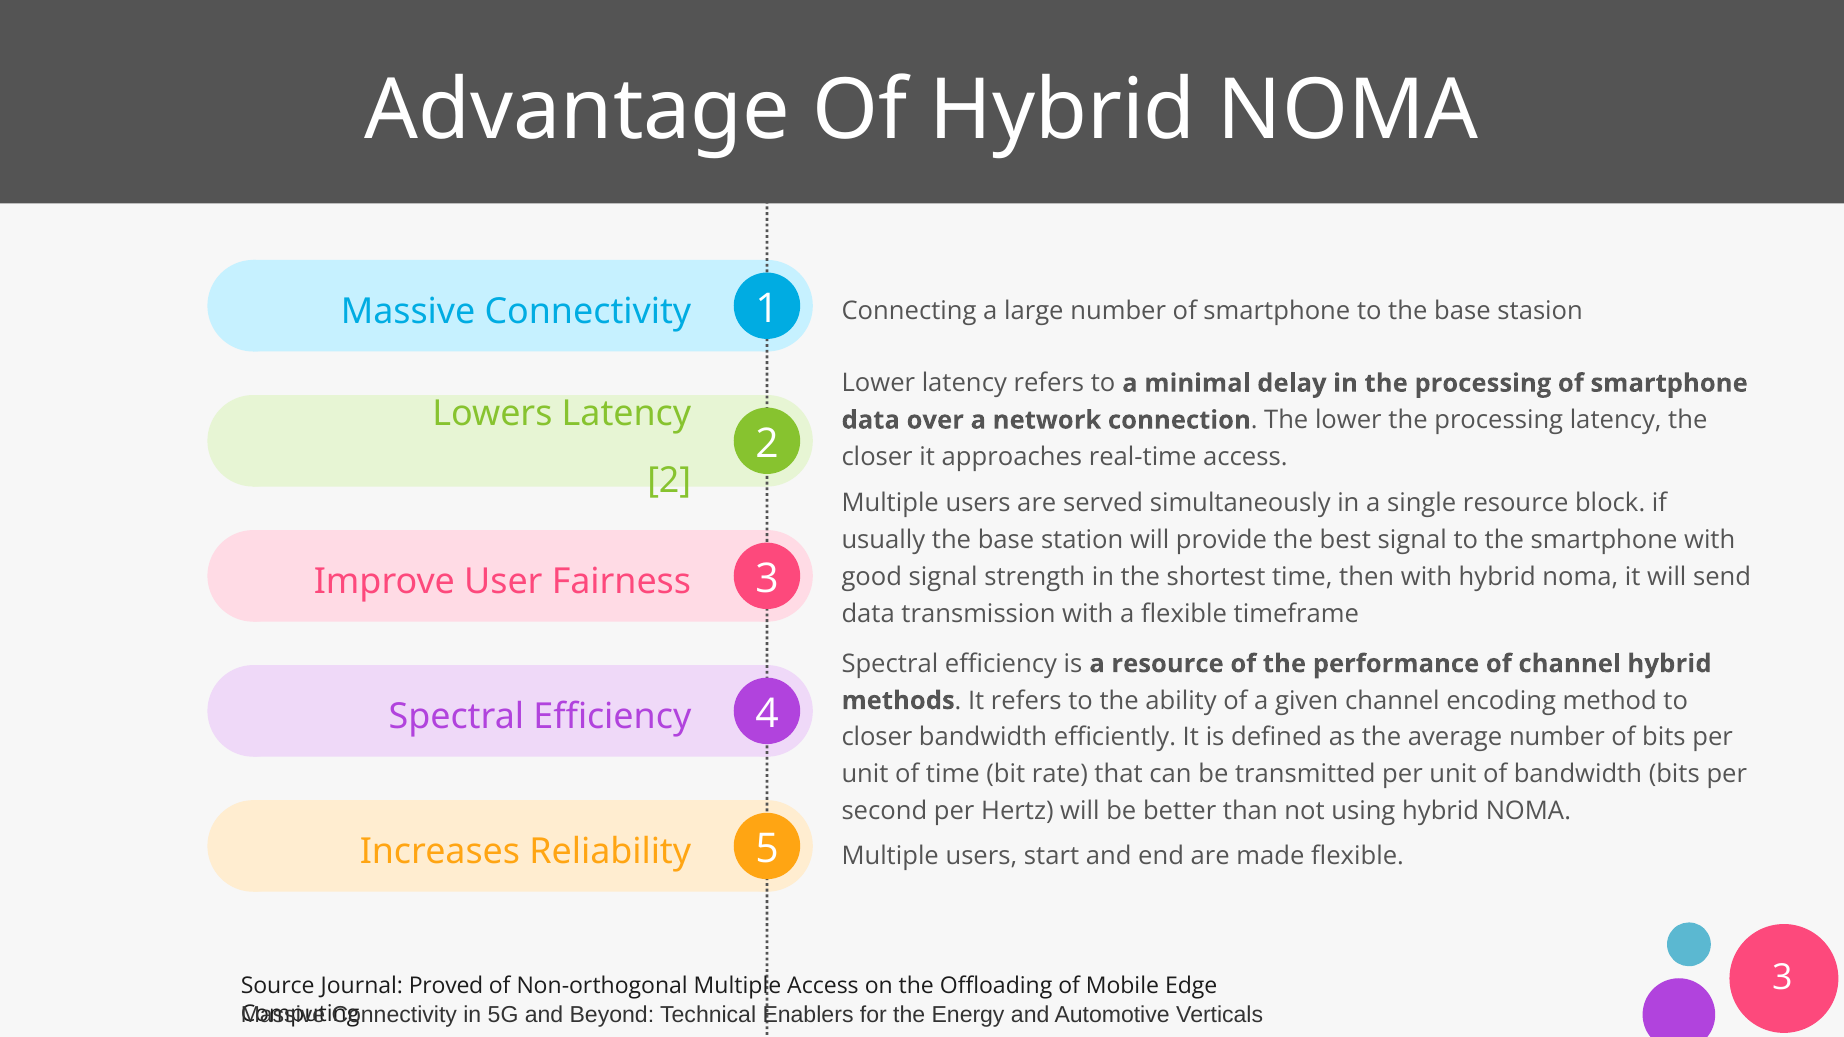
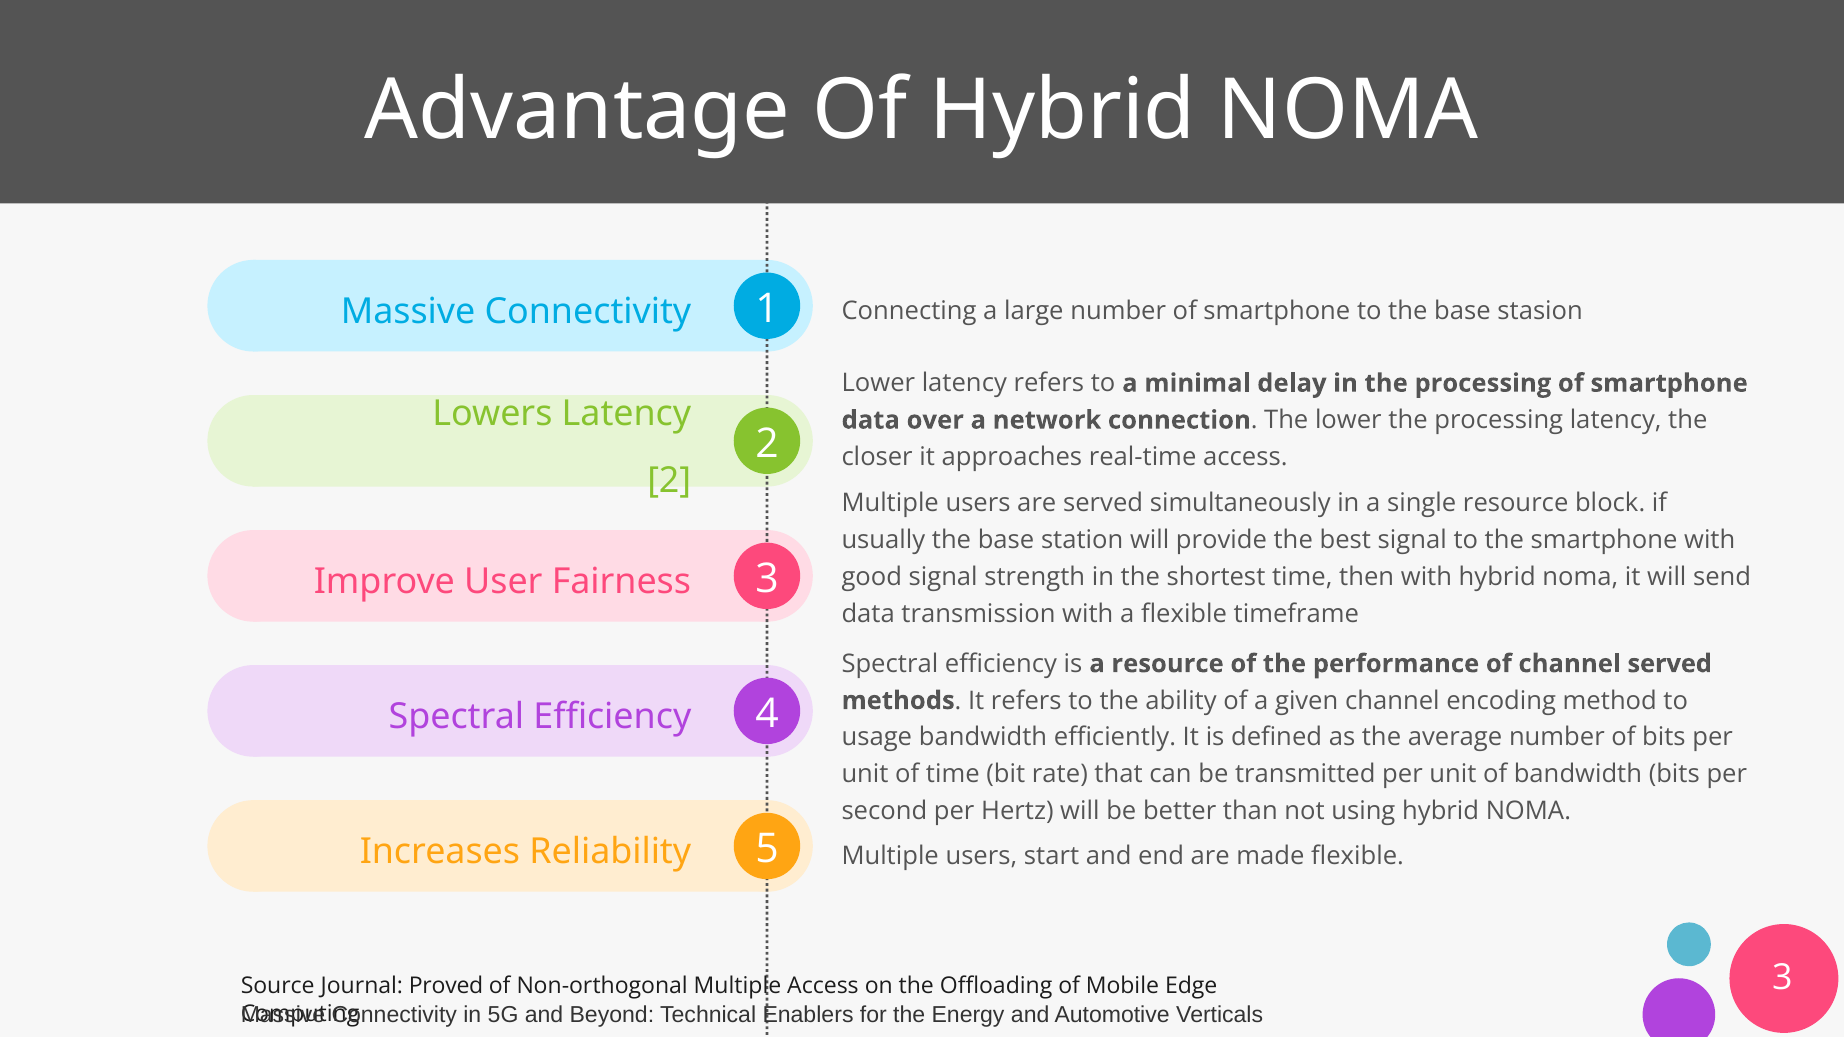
channel hybrid: hybrid -> served
closer at (877, 738): closer -> usage
